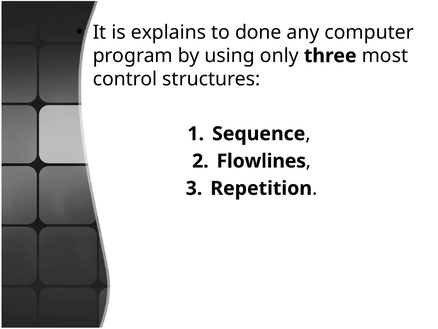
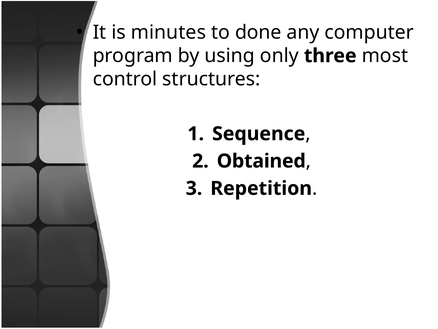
explains: explains -> minutes
Flowlines: Flowlines -> Obtained
